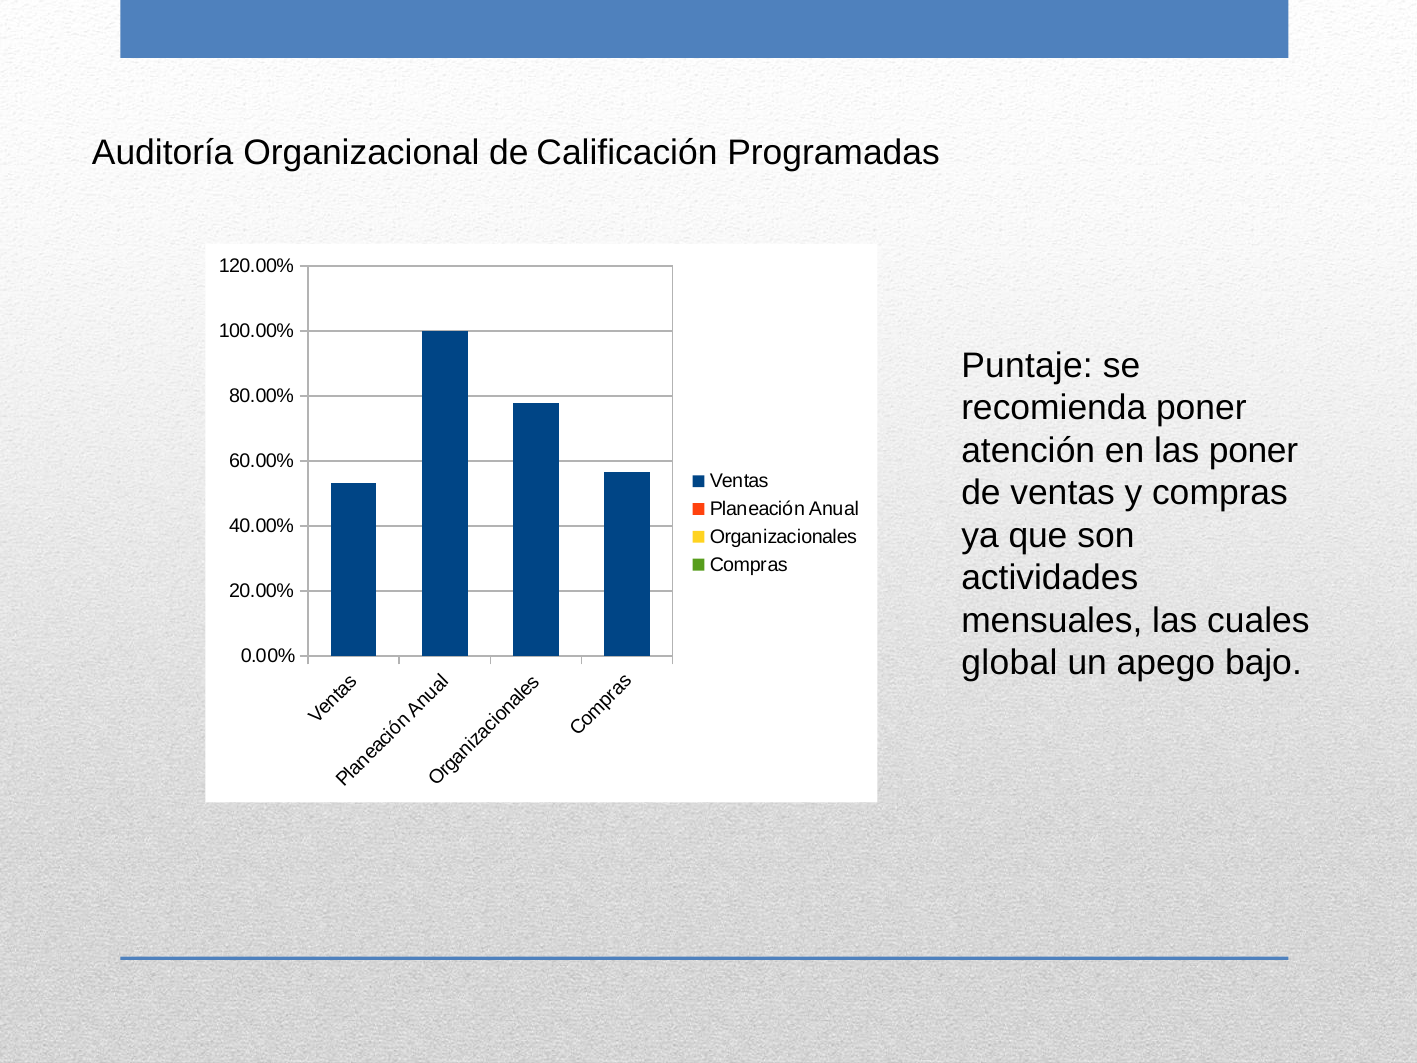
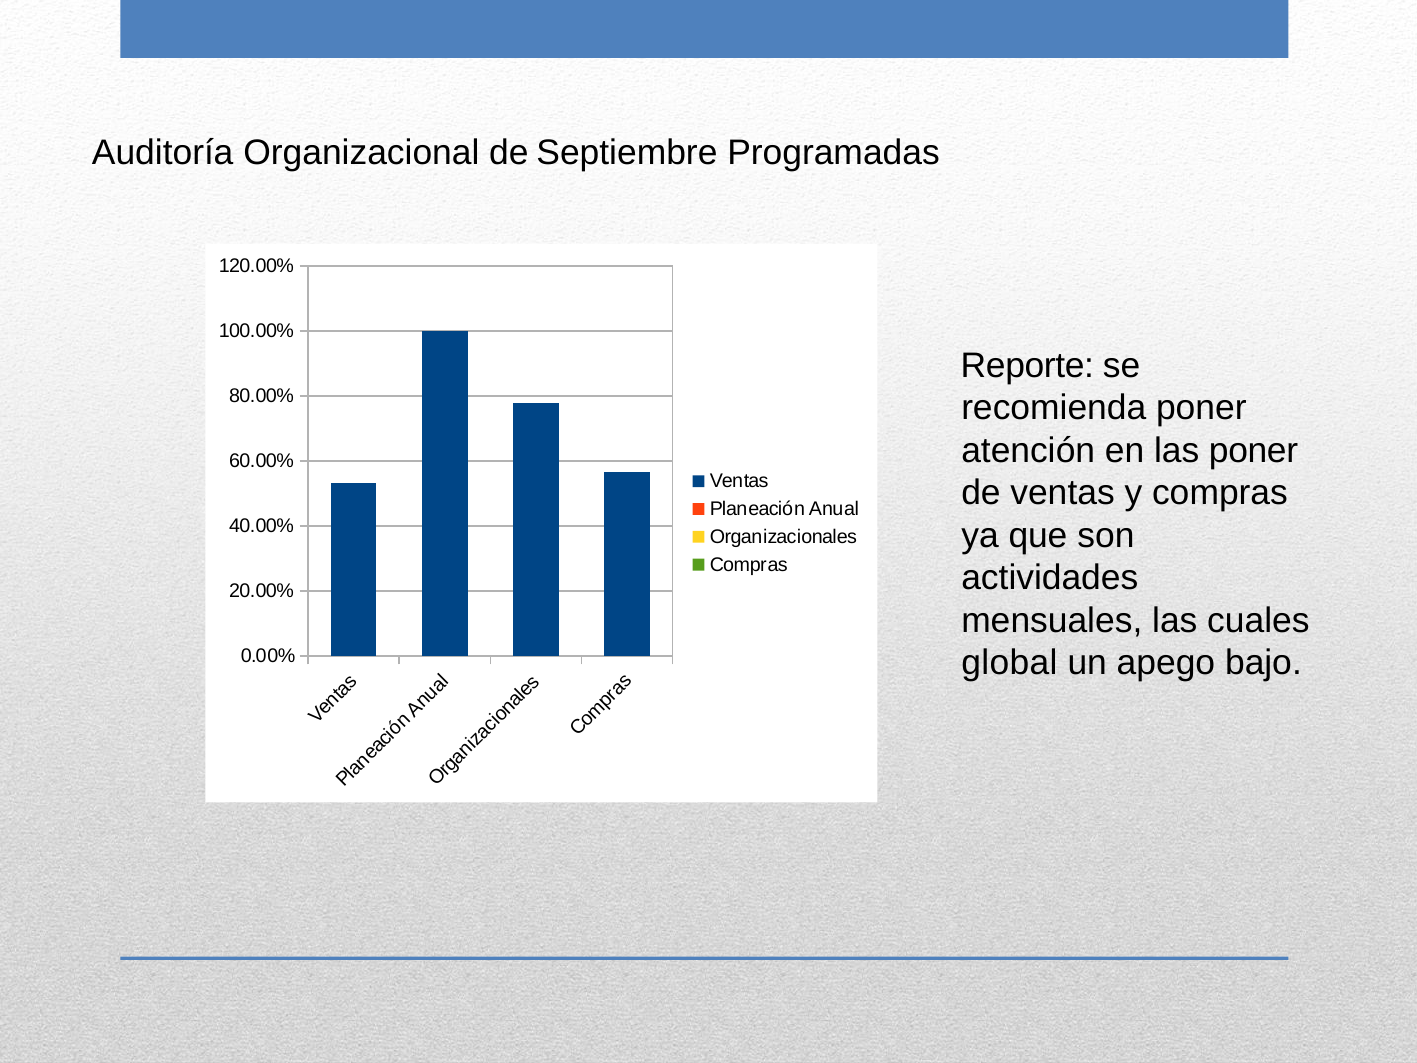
Calificación: Calificación -> Septiembre
Puntaje: Puntaje -> Reporte
